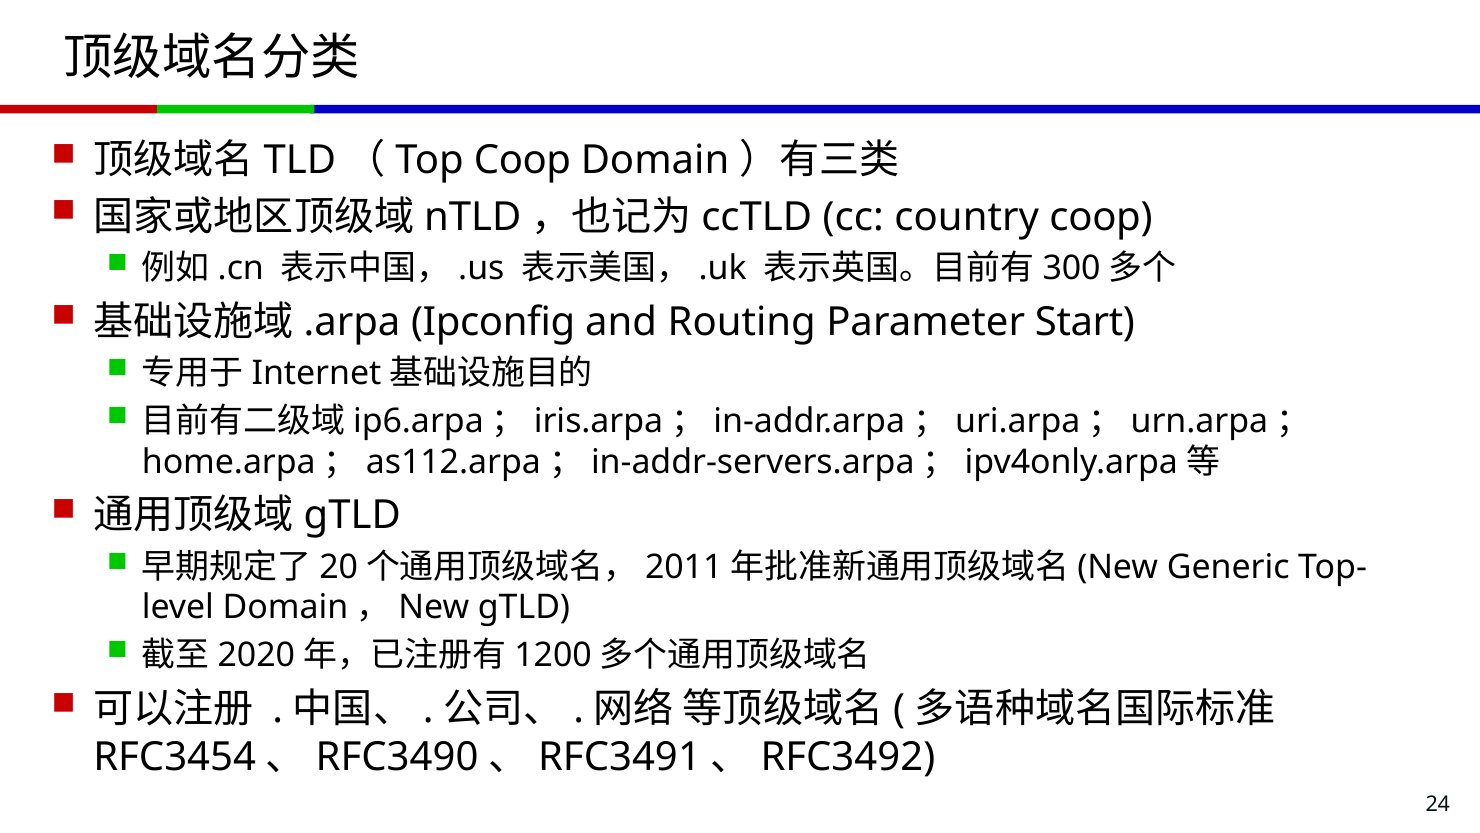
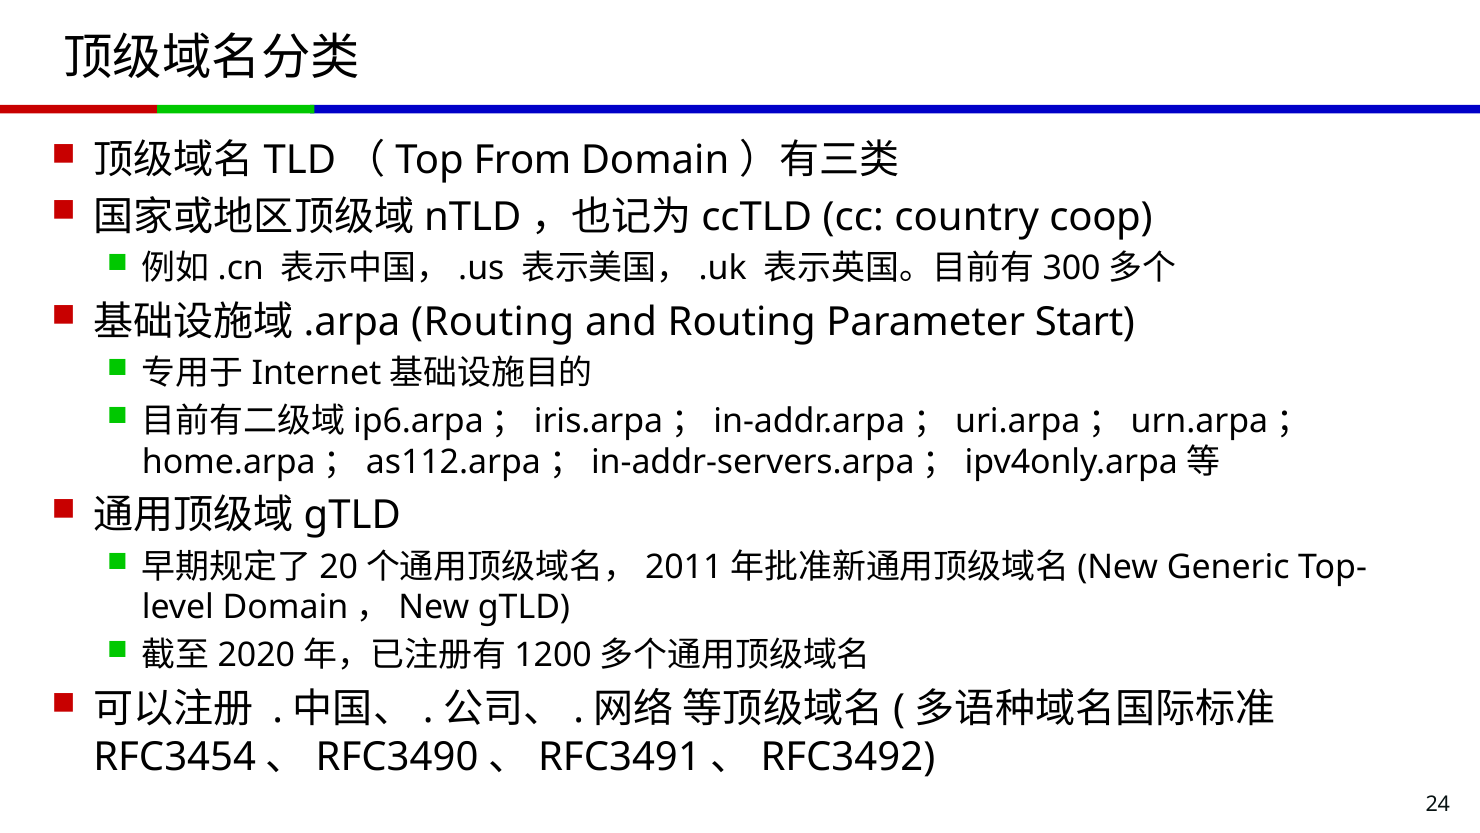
Coop at (522, 160): Coop -> From
Ipconfig at (493, 322): Ipconfig -> Routing
